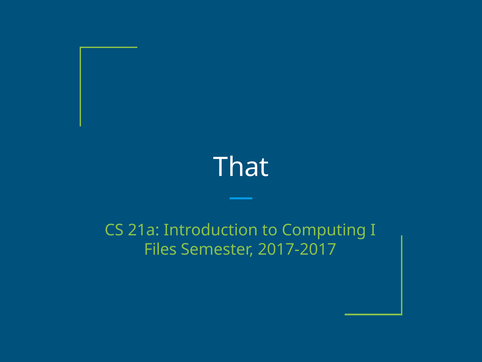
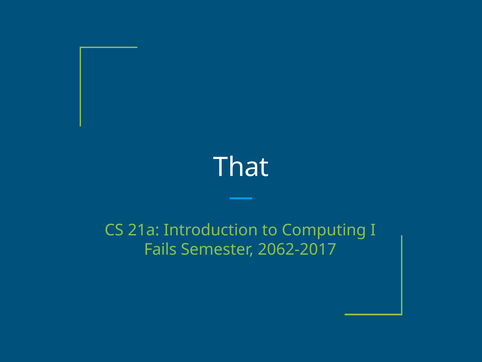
Files: Files -> Fails
2017-2017: 2017-2017 -> 2062-2017
